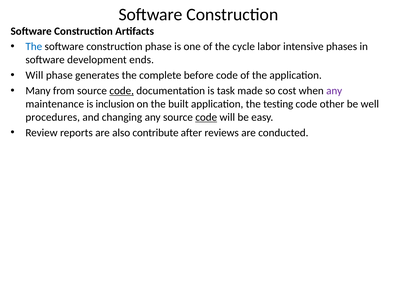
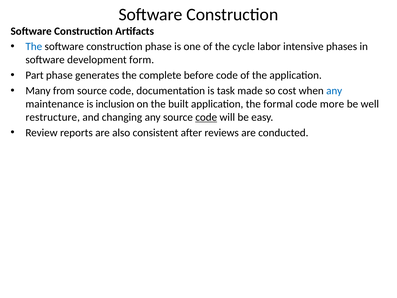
ends: ends -> form
Will at (34, 75): Will -> Part
code at (122, 91) underline: present -> none
any at (334, 91) colour: purple -> blue
testing: testing -> formal
other: other -> more
procedures: procedures -> restructure
contribute: contribute -> consistent
